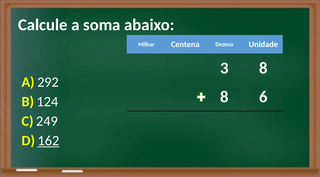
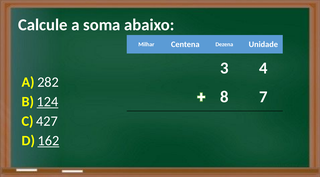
3 8: 8 -> 4
292: 292 -> 282
6: 6 -> 7
124 underline: none -> present
249: 249 -> 427
